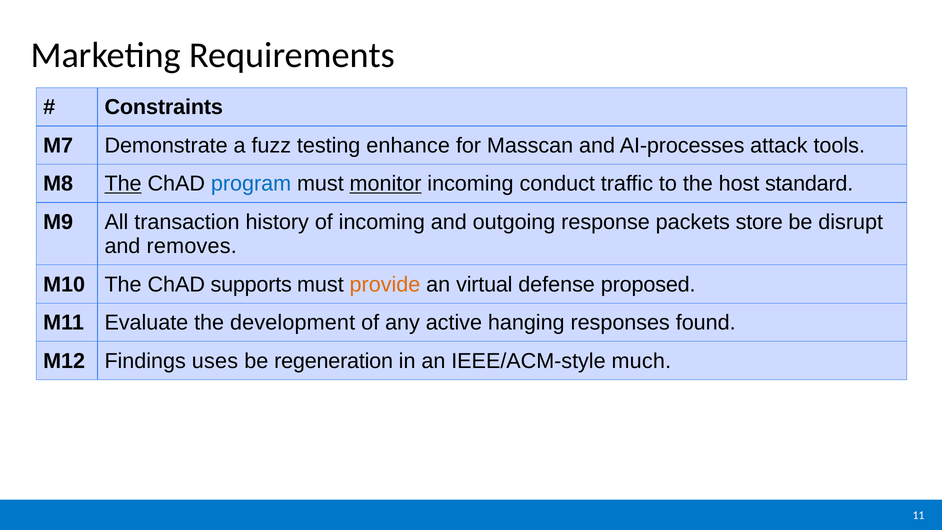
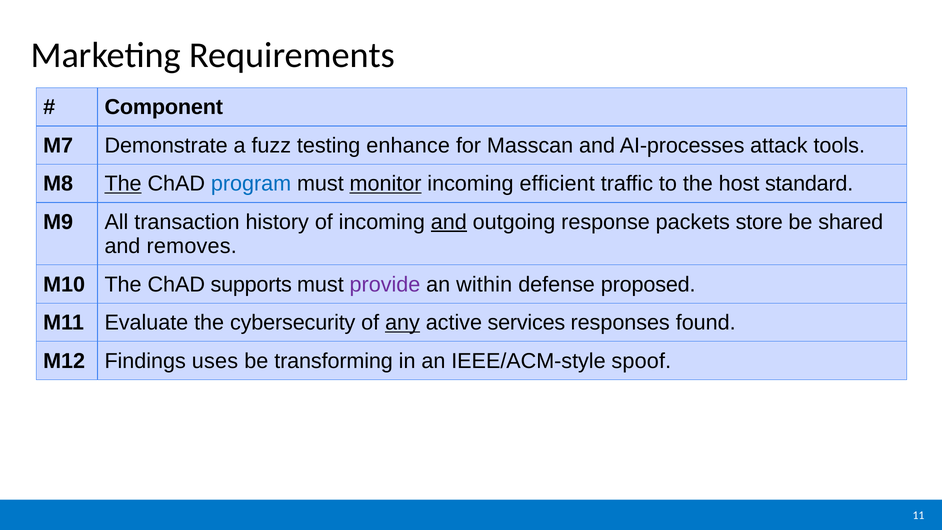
Constraints: Constraints -> Component
conduct: conduct -> efficient
and at (449, 222) underline: none -> present
disrupt: disrupt -> shared
provide colour: orange -> purple
virtual: virtual -> within
development: development -> cybersecurity
any underline: none -> present
hanging: hanging -> services
regeneration: regeneration -> transforming
much: much -> spoof
